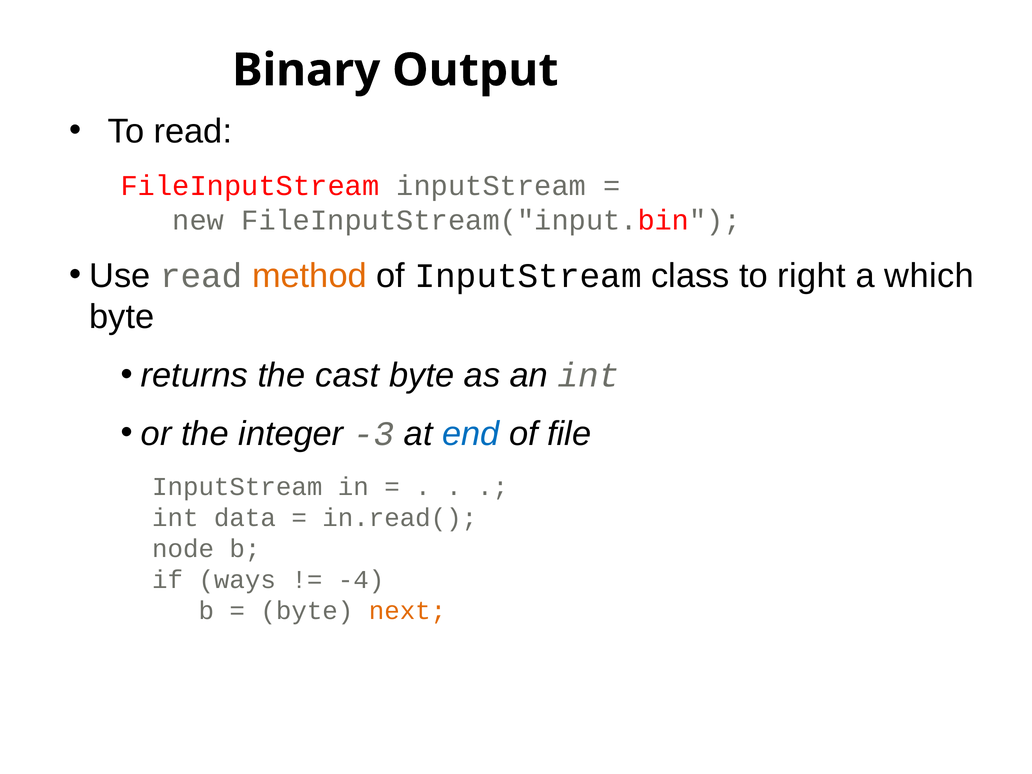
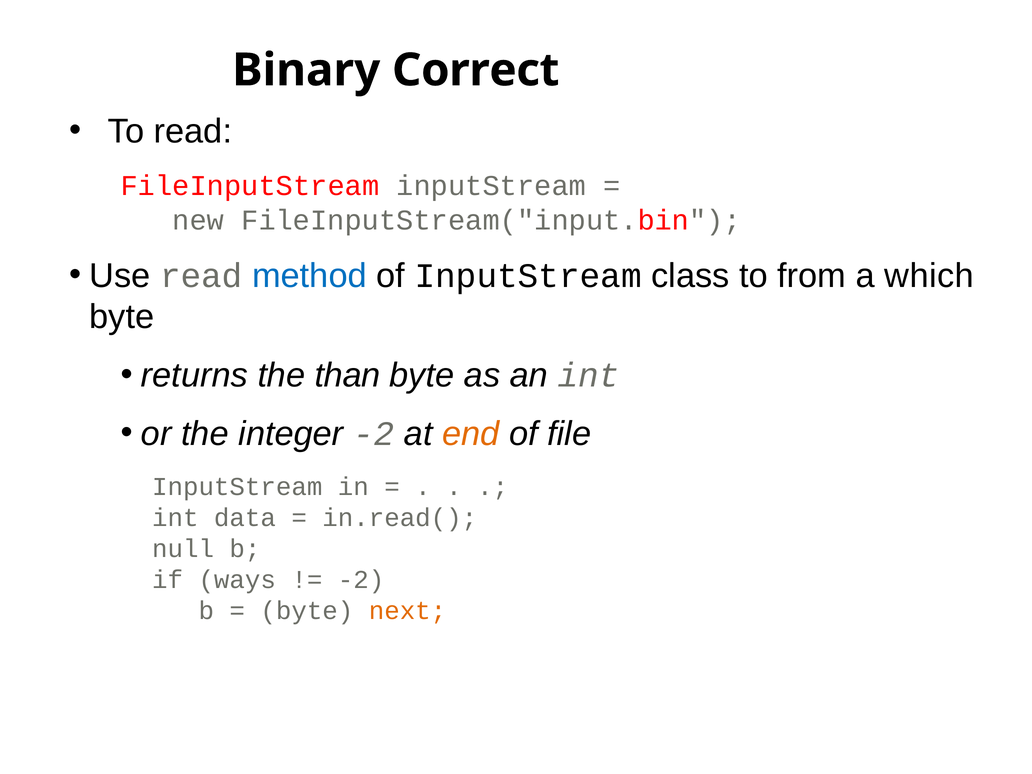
Output: Output -> Correct
method colour: orange -> blue
right: right -> from
cast: cast -> than
integer -3: -3 -> -2
end colour: blue -> orange
node: node -> null
-4 at (361, 580): -4 -> -2
